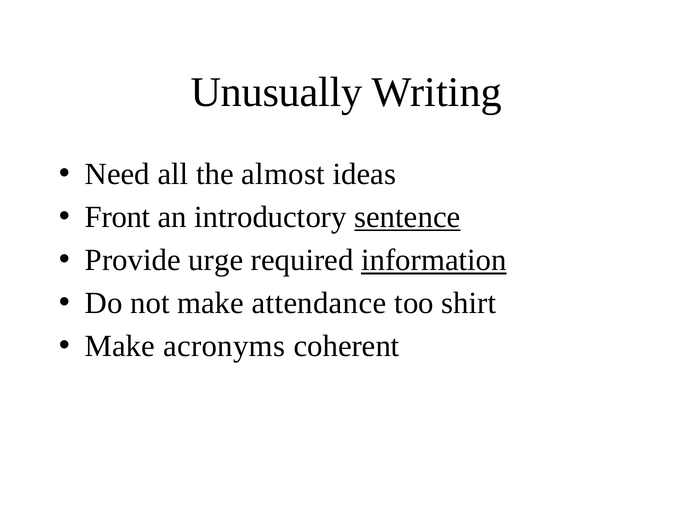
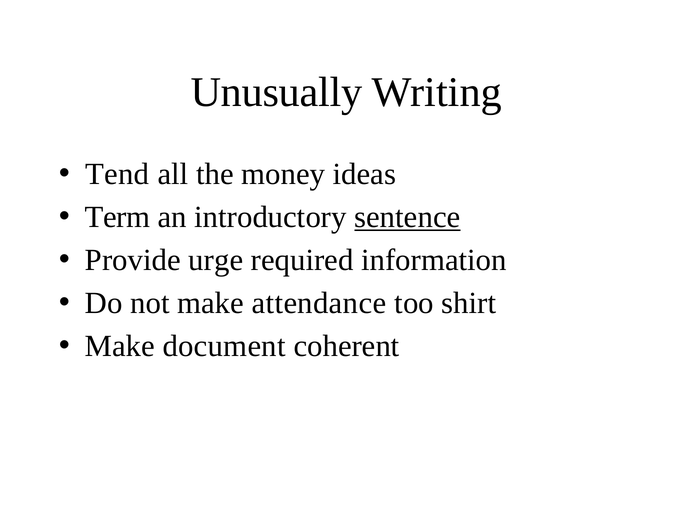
Need: Need -> Tend
almost: almost -> money
Front: Front -> Term
information underline: present -> none
acronyms: acronyms -> document
